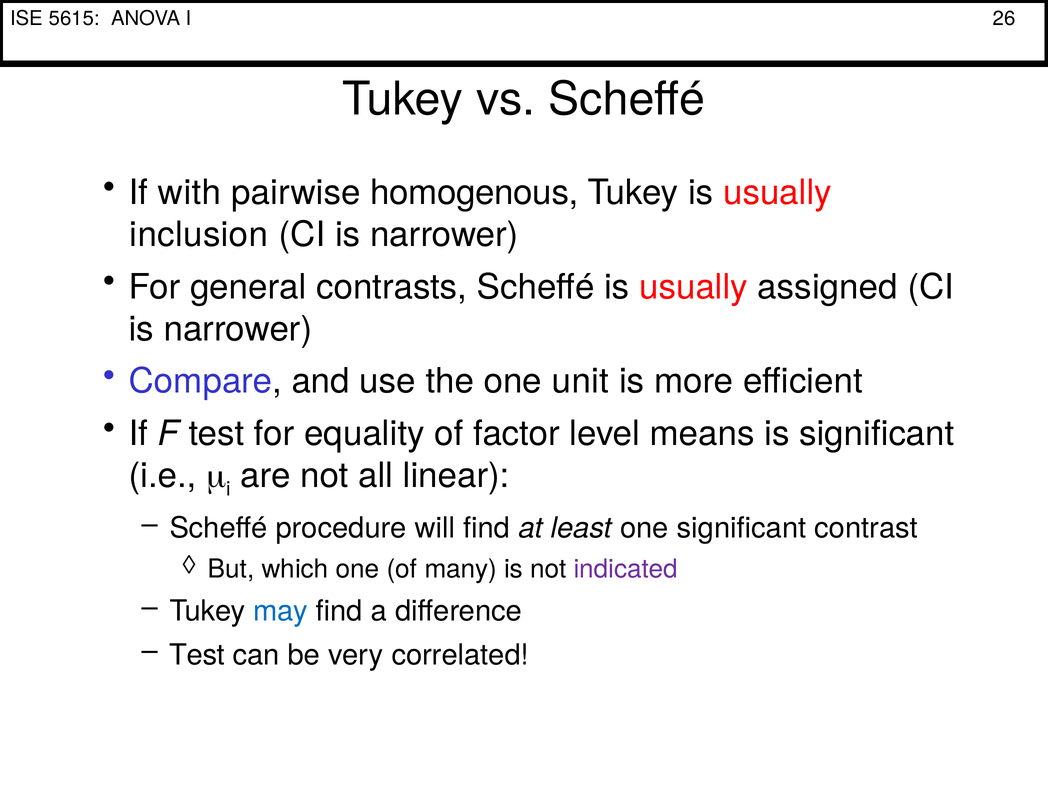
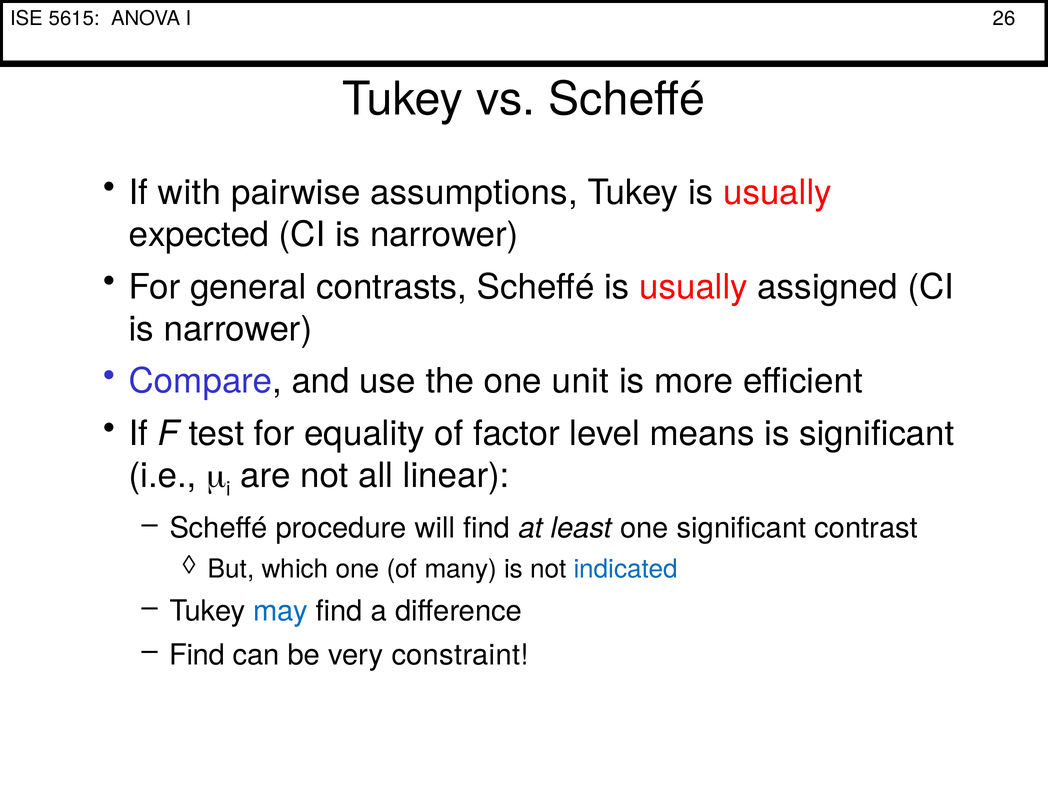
homogenous: homogenous -> assumptions
inclusion: inclusion -> expected
indicated colour: purple -> blue
Test at (197, 655): Test -> Find
correlated: correlated -> constraint
